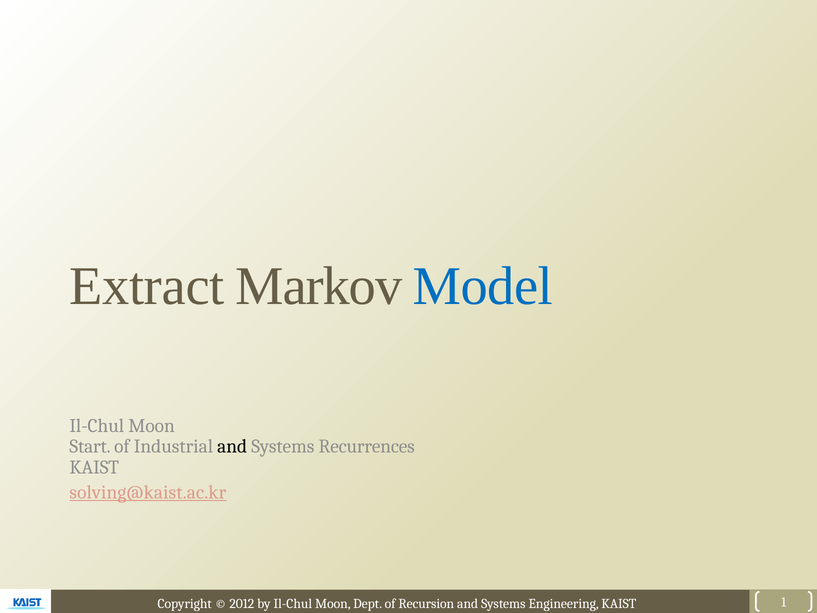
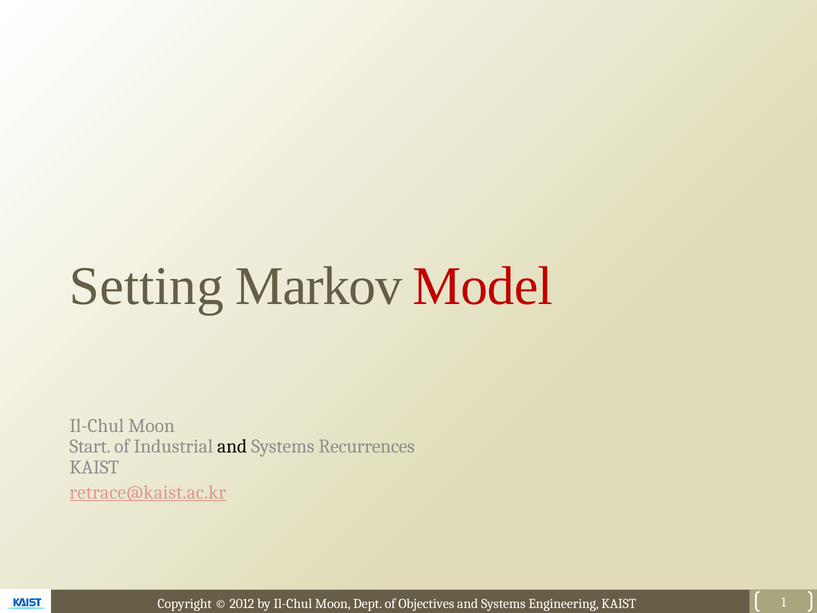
Extract: Extract -> Setting
Model colour: blue -> red
solving@kaist.ac.kr: solving@kaist.ac.kr -> retrace@kaist.ac.kr
Recursion: Recursion -> Objectives
